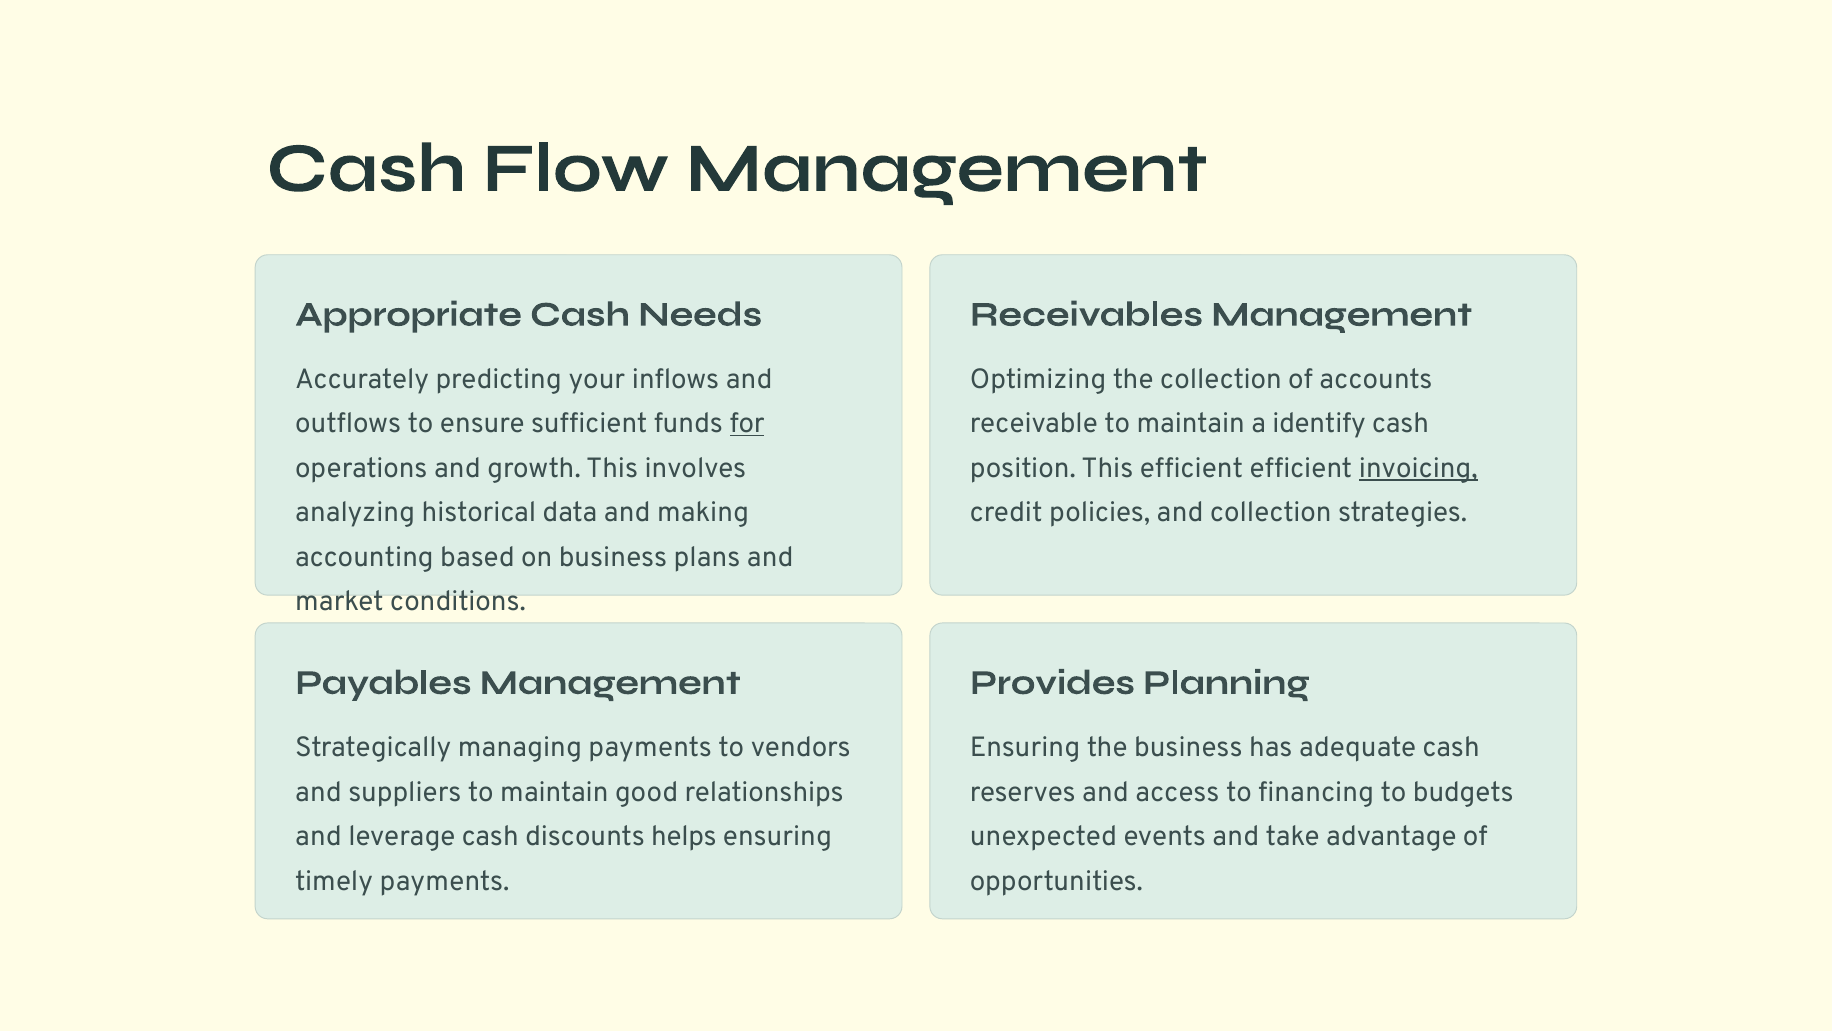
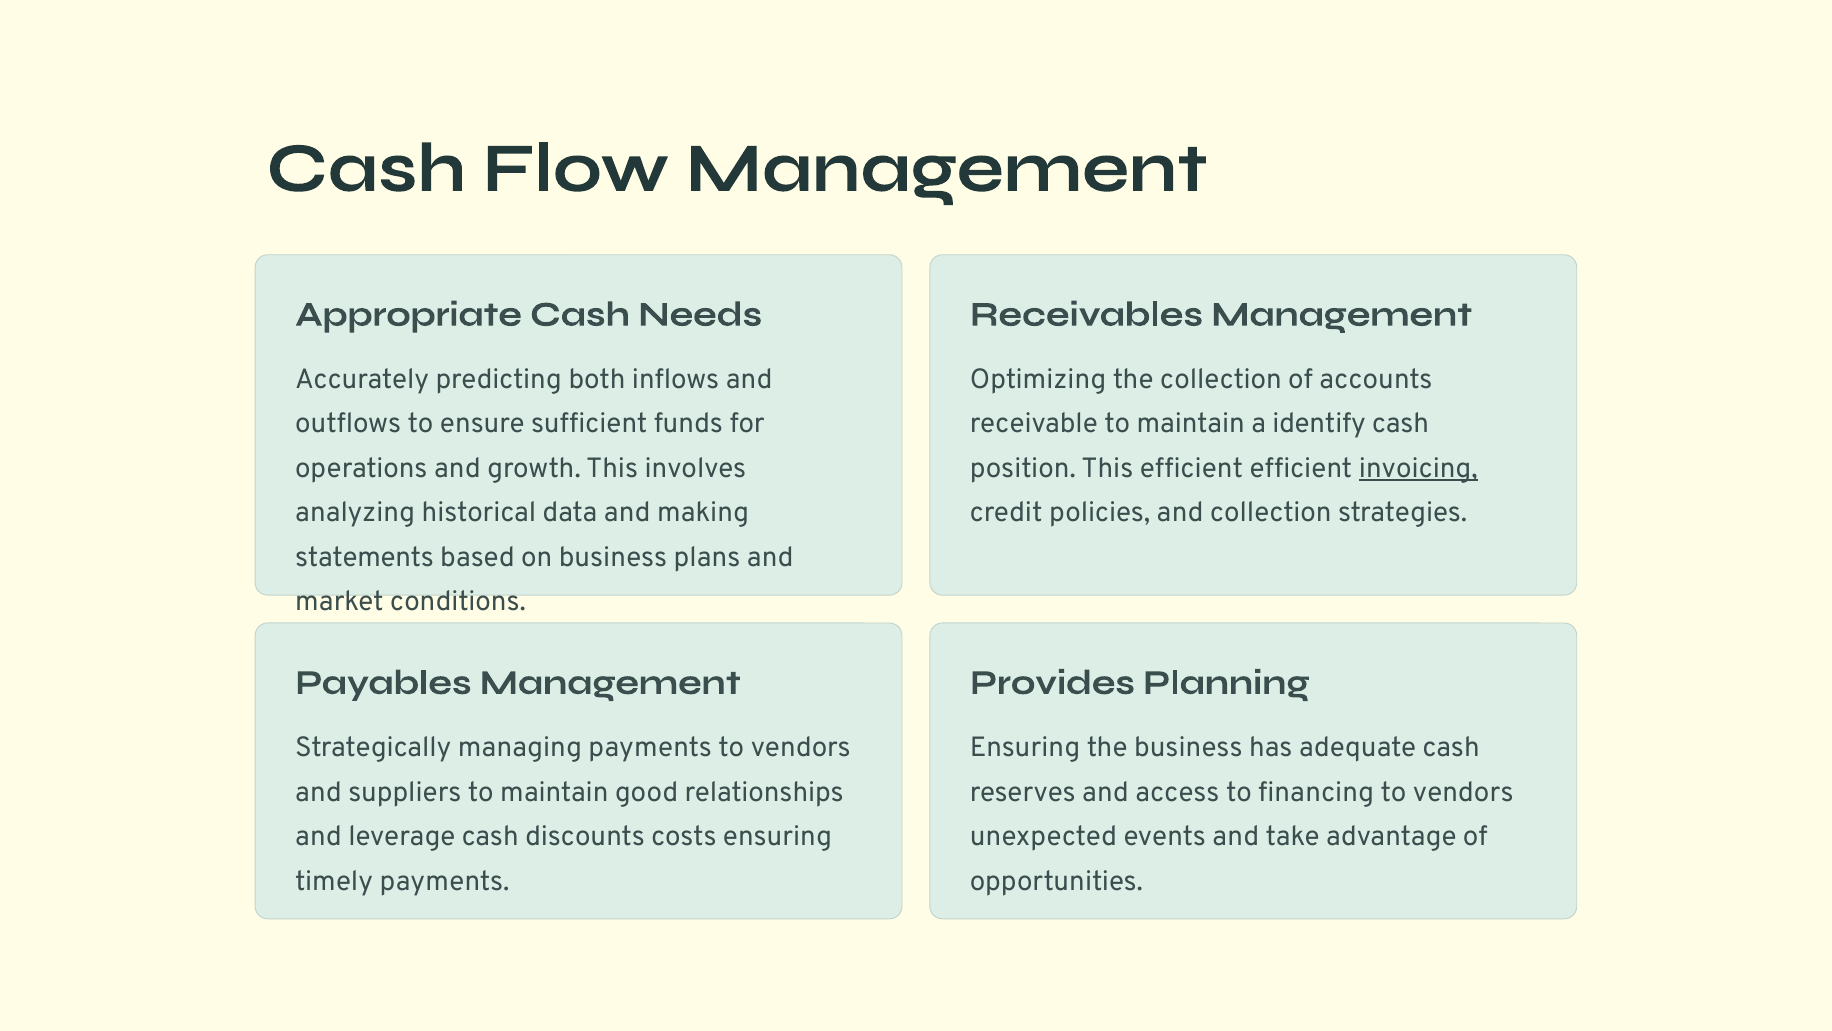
your: your -> both
for underline: present -> none
accounting: accounting -> statements
financing to budgets: budgets -> vendors
helps: helps -> costs
